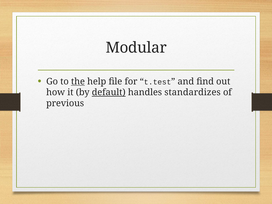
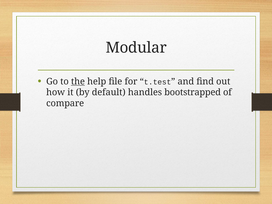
default underline: present -> none
standardizes: standardizes -> bootstrapped
previous: previous -> compare
